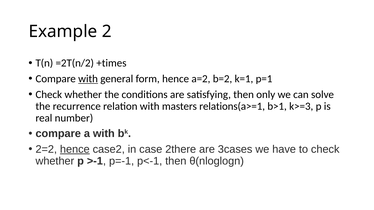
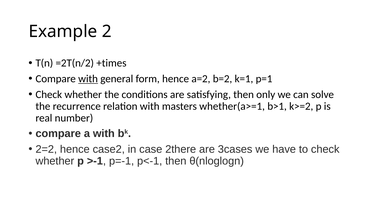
relations(a>=1: relations(a>=1 -> whether(a>=1
k>=3: k>=3 -> k>=2
hence at (75, 150) underline: present -> none
